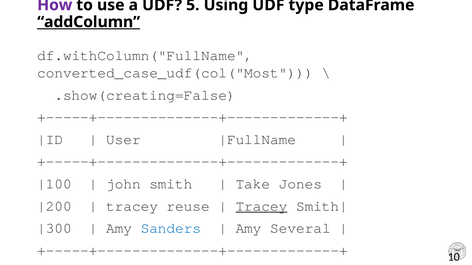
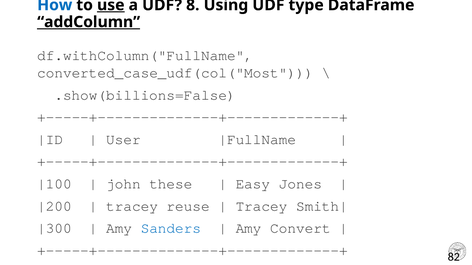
How colour: purple -> blue
use underline: none -> present
5: 5 -> 8
.show(creating=False: .show(creating=False -> .show(billions=False
smith: smith -> these
Take: Take -> Easy
Tracey at (262, 206) underline: present -> none
Several: Several -> Convert
10: 10 -> 82
